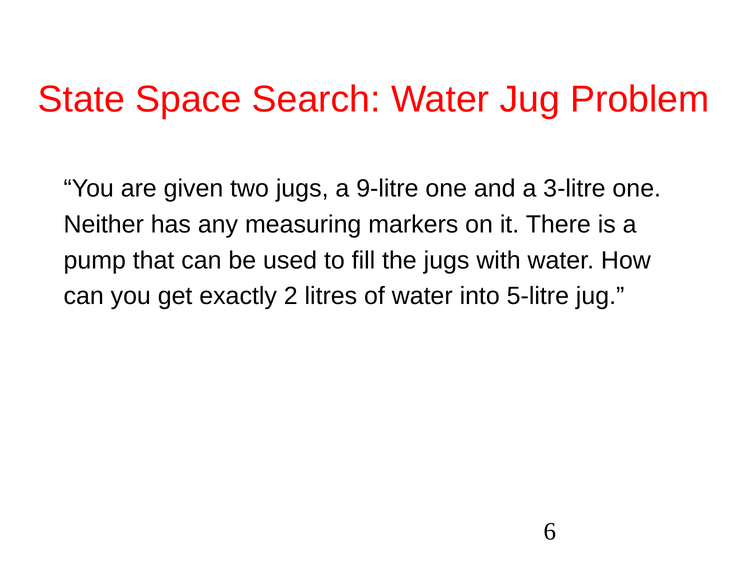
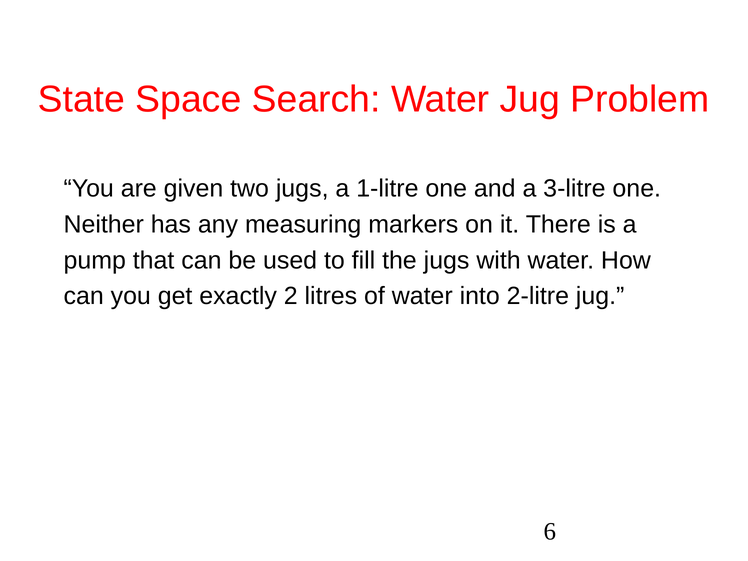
9-litre: 9-litre -> 1-litre
5-litre: 5-litre -> 2-litre
